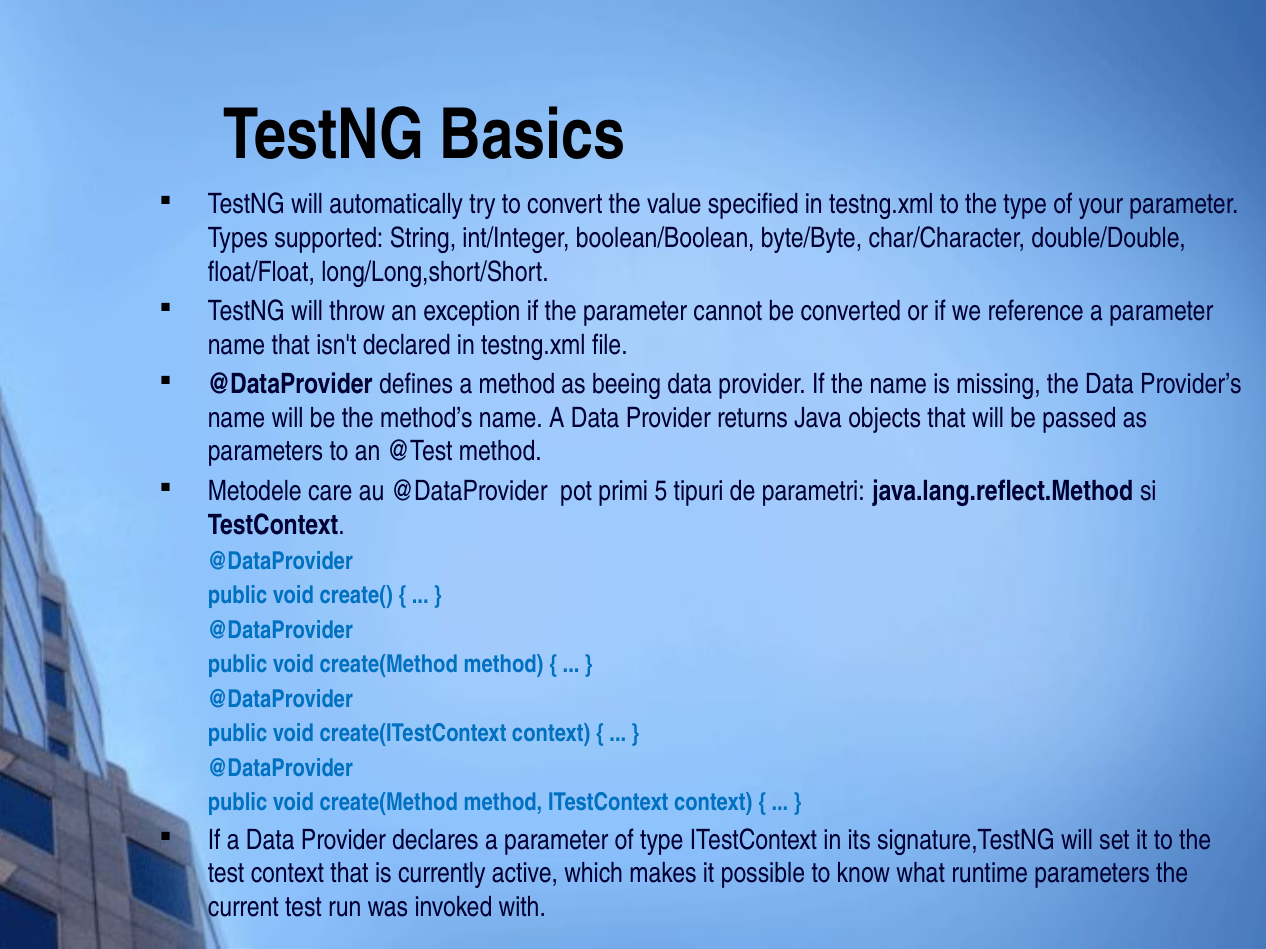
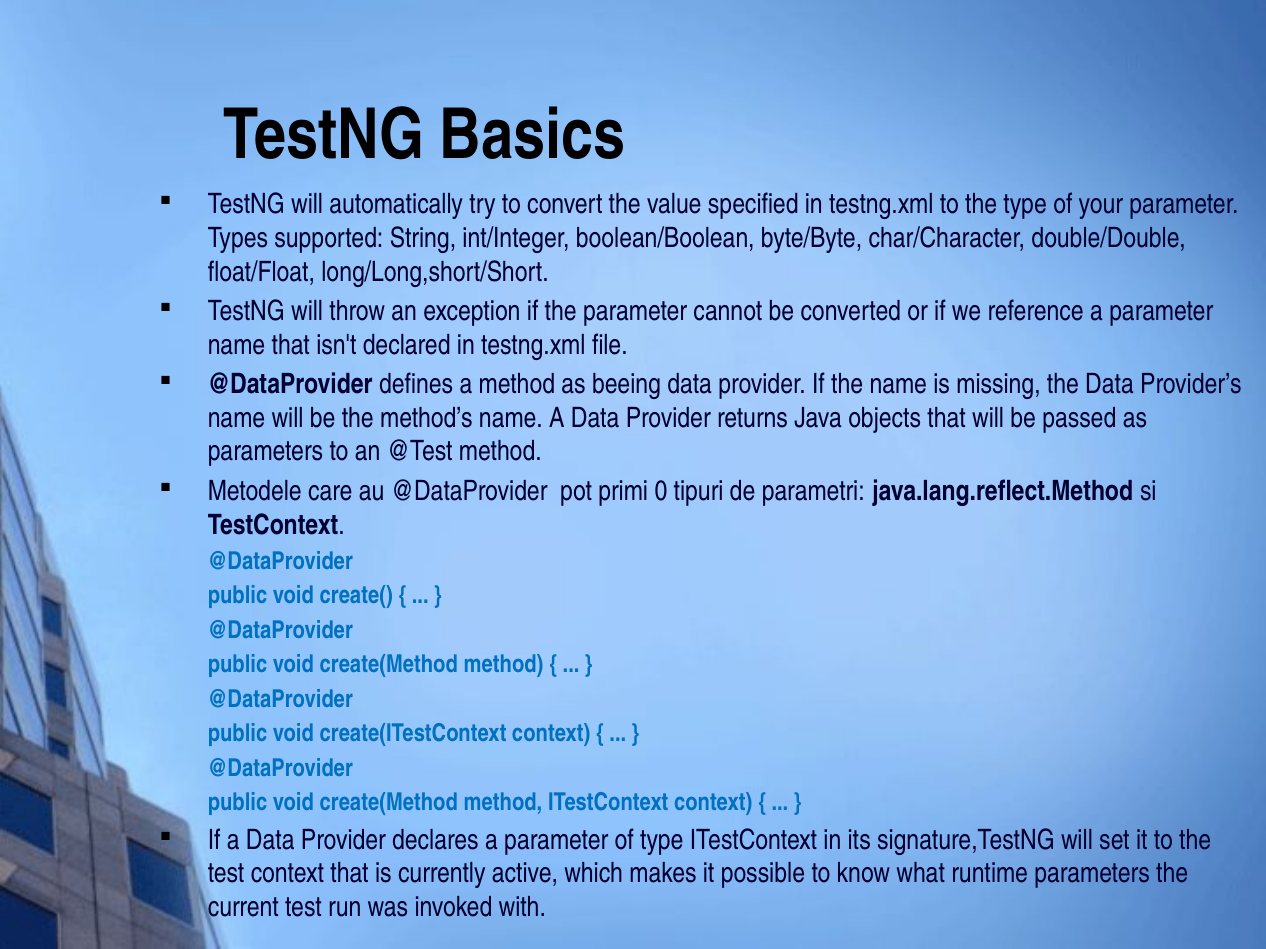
5: 5 -> 0
